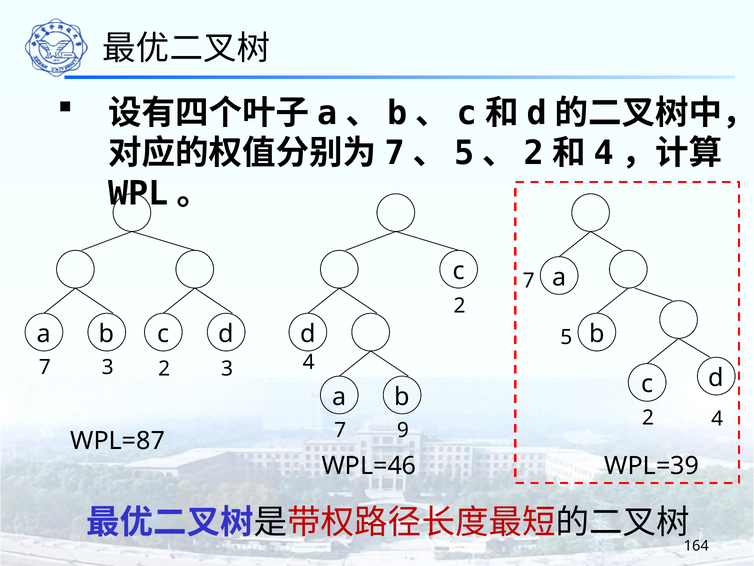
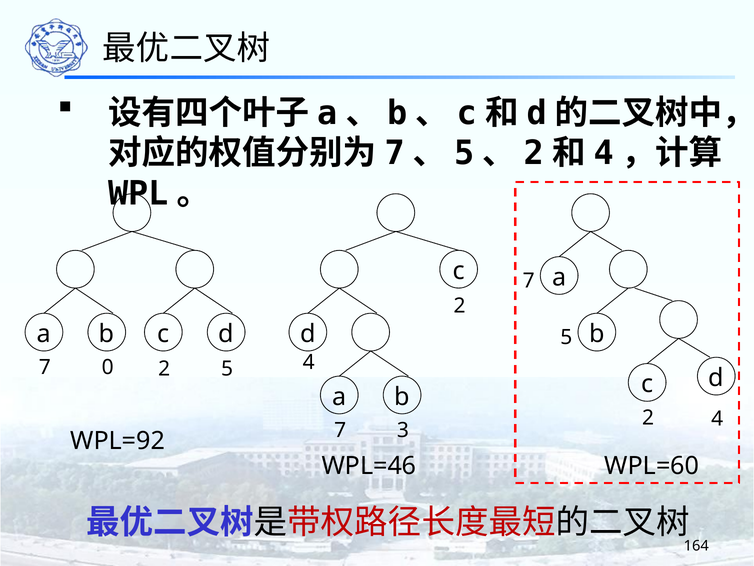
7 3: 3 -> 0
2 3: 3 -> 5
9: 9 -> 3
WPL=87: WPL=87 -> WPL=92
WPL=39: WPL=39 -> WPL=60
